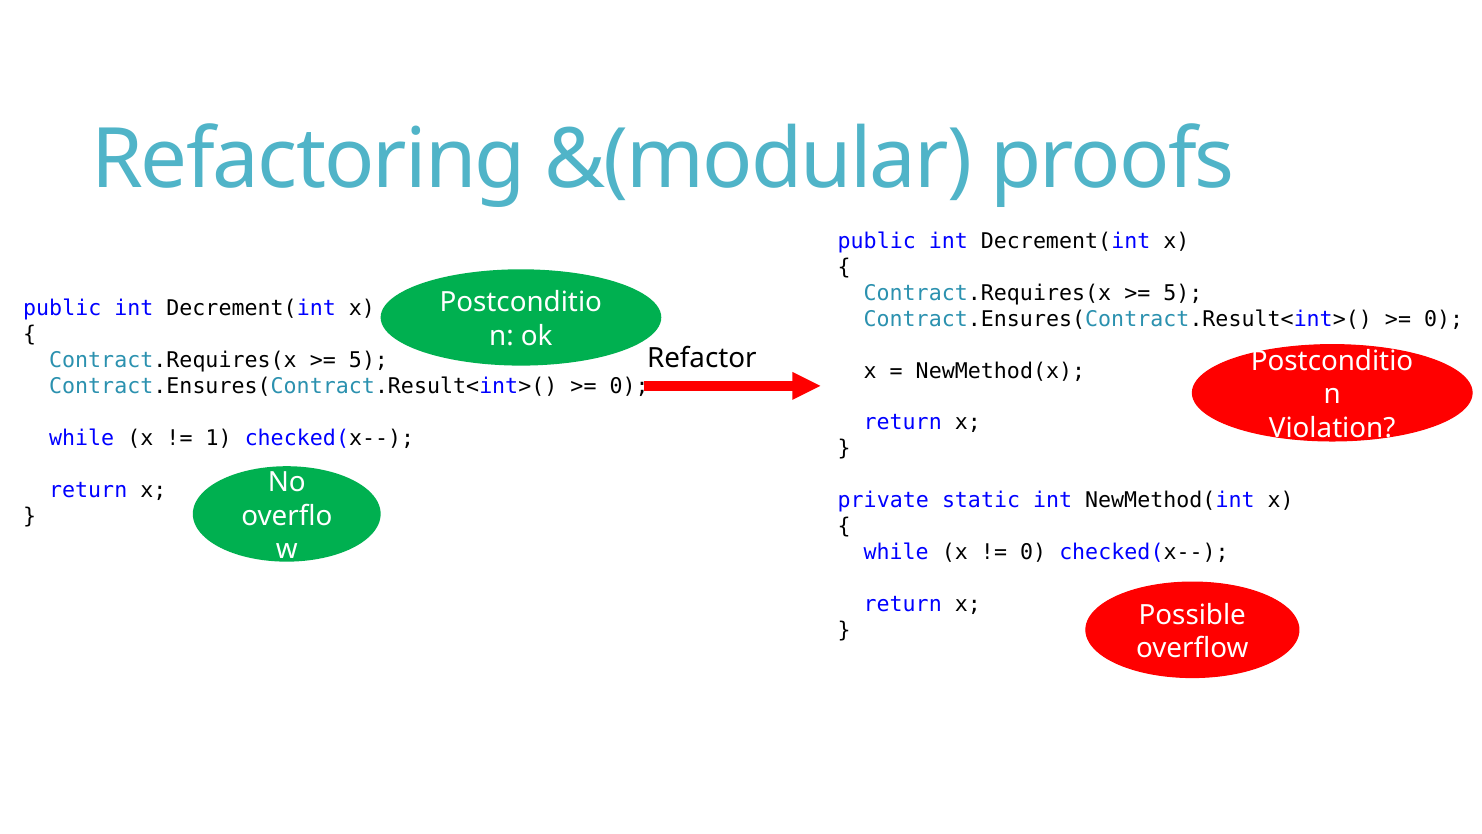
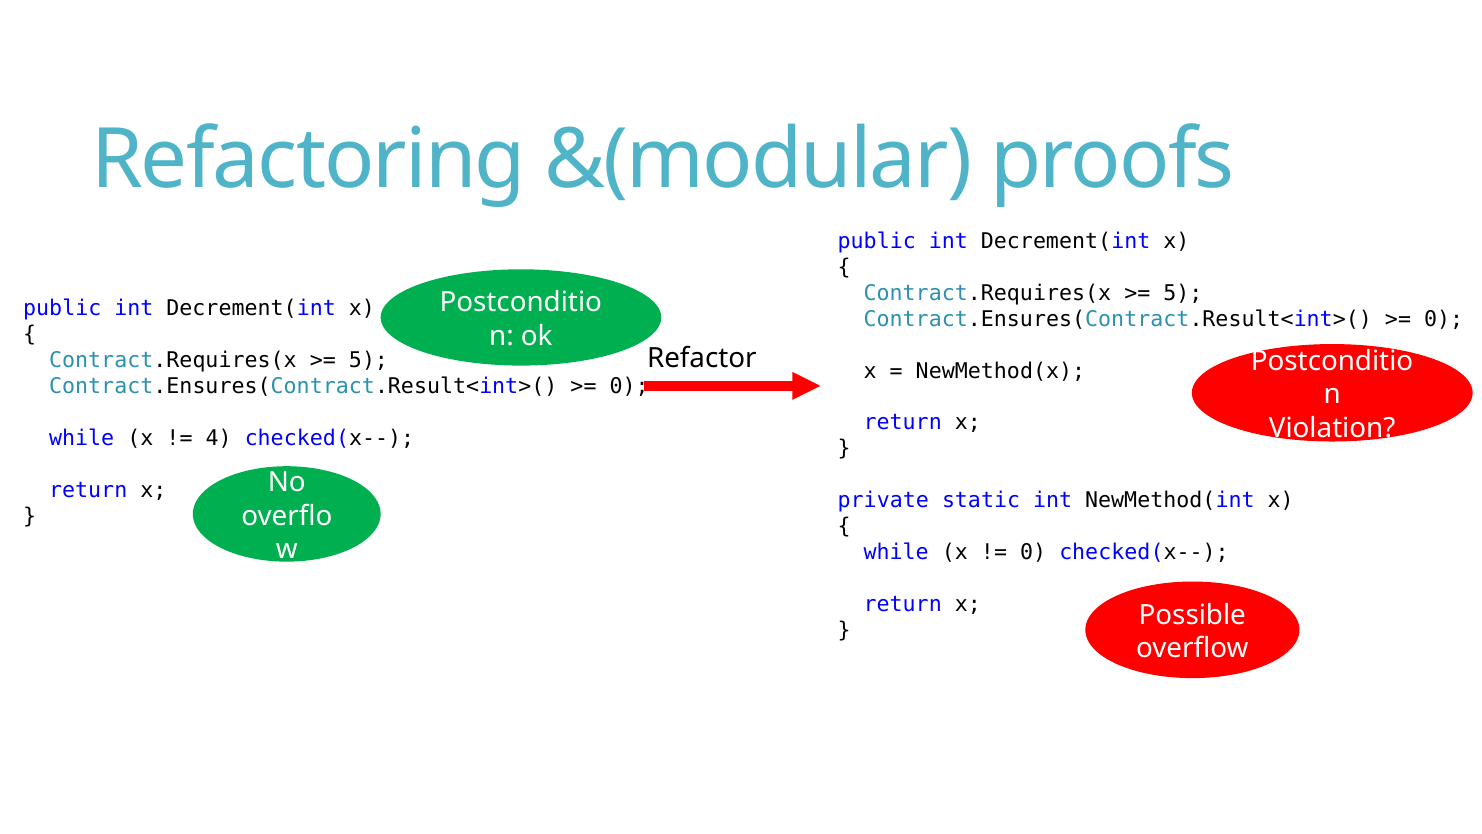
1: 1 -> 4
